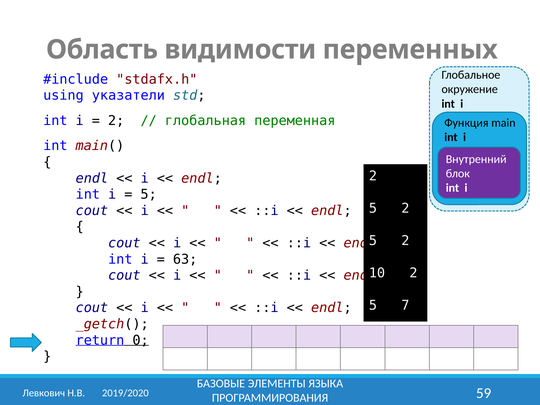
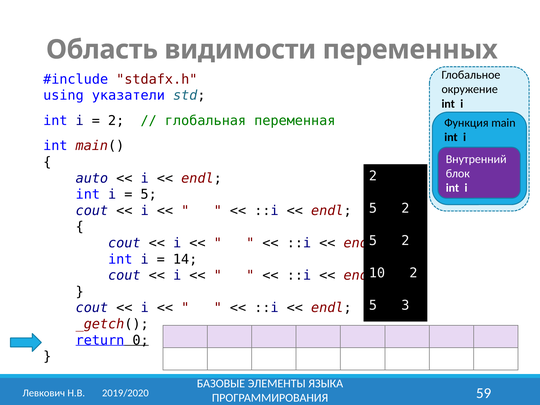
endl at (92, 178): endl -> auto
63: 63 -> 14
7: 7 -> 3
